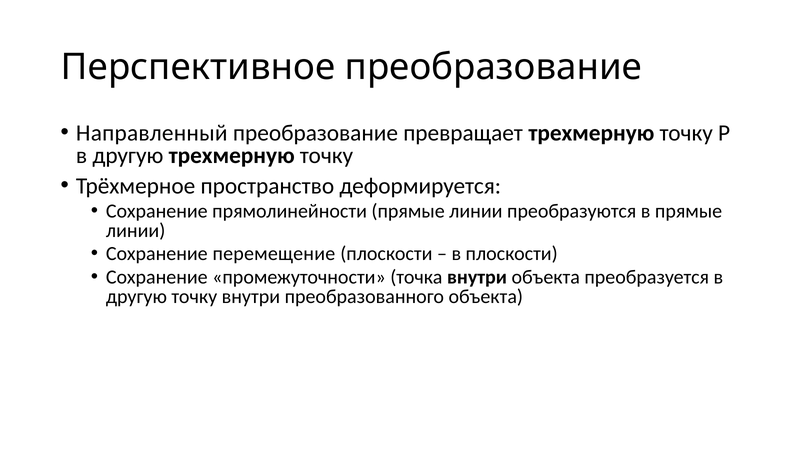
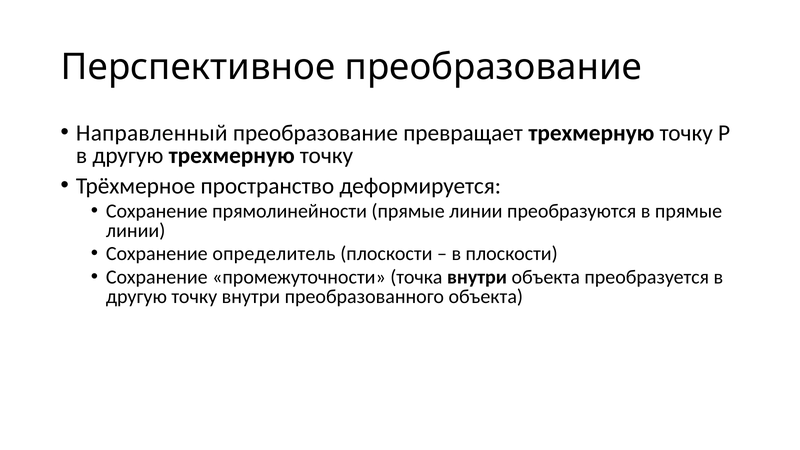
перемещение: перемещение -> определитель
